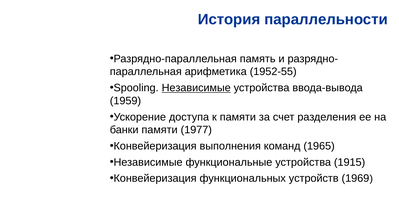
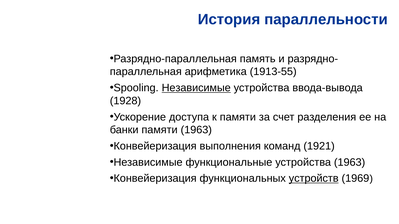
1952-55: 1952-55 -> 1913-55
1959: 1959 -> 1928
памяти 1977: 1977 -> 1963
1965: 1965 -> 1921
устройства 1915: 1915 -> 1963
устройств underline: none -> present
